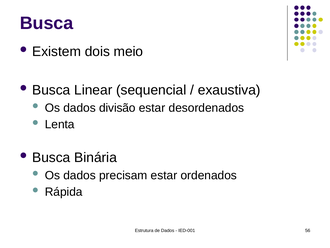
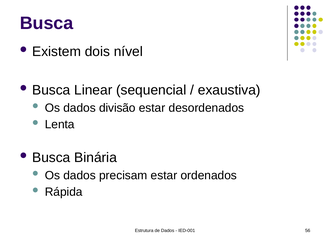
meio: meio -> nível
